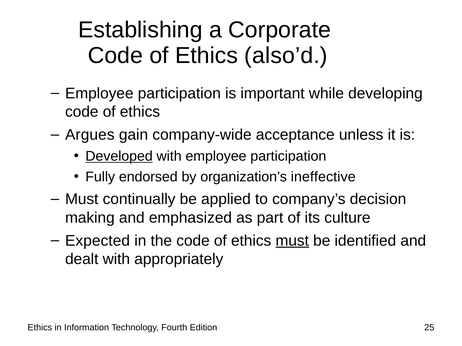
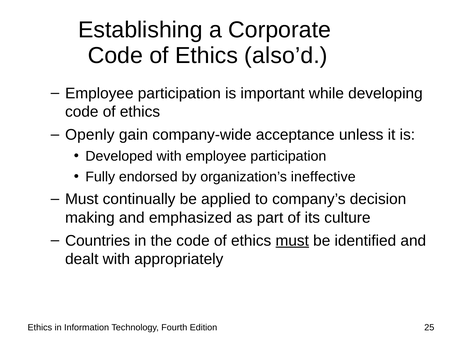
Argues: Argues -> Openly
Developed underline: present -> none
Expected: Expected -> Countries
